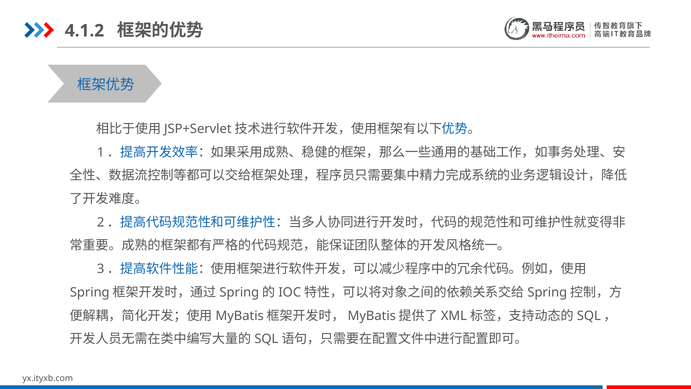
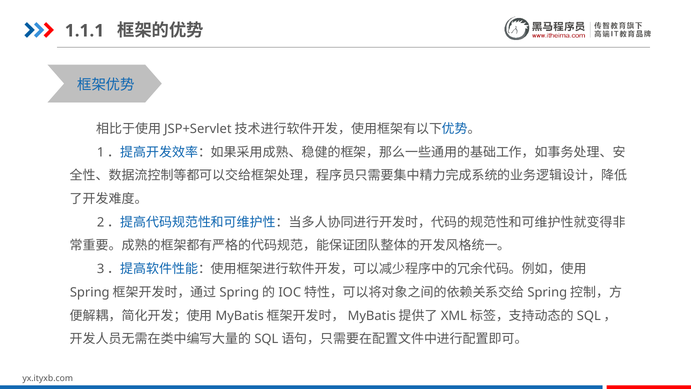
4.1.2: 4.1.2 -> 1.1.1
